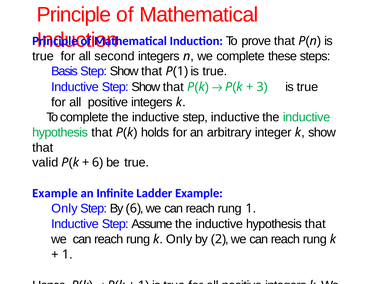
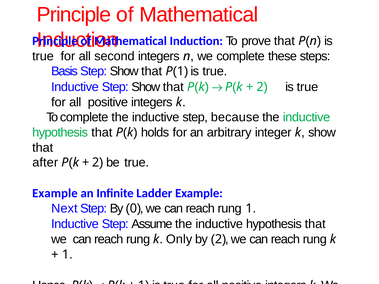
3 at (260, 87): 3 -> 2
step inductive: inductive -> because
valid: valid -> after
6 at (96, 163): 6 -> 2
Only at (64, 209): Only -> Next
6 at (133, 209): 6 -> 0
